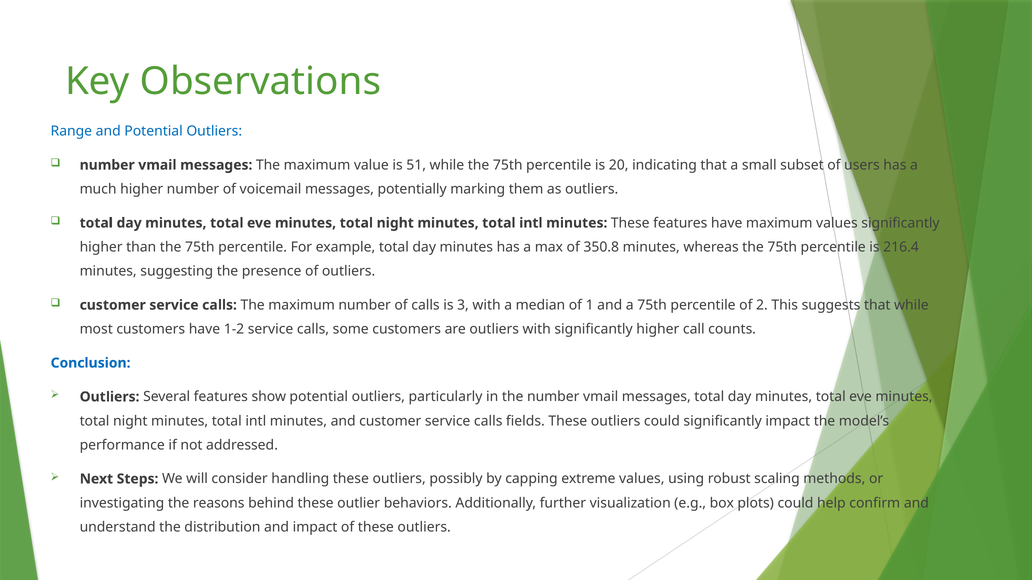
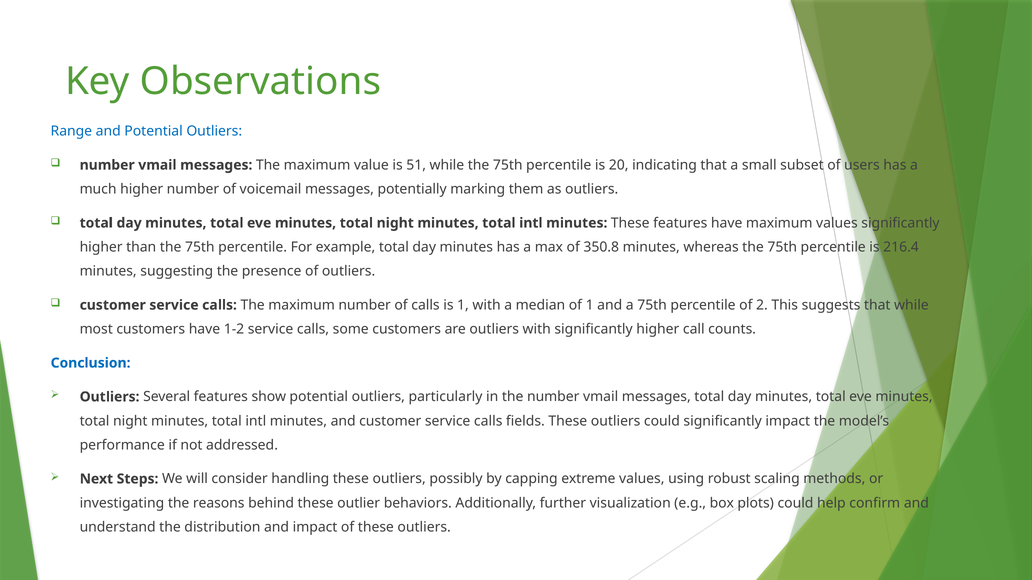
is 3: 3 -> 1
